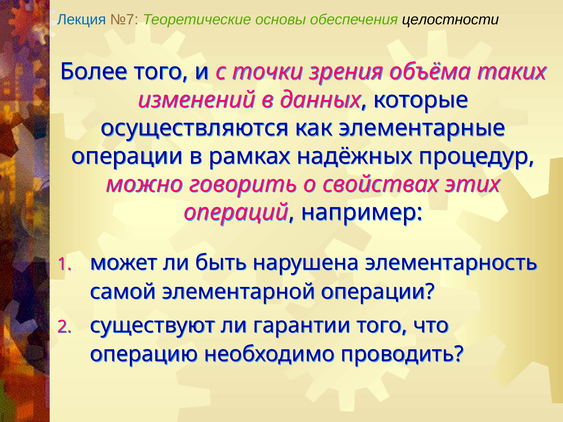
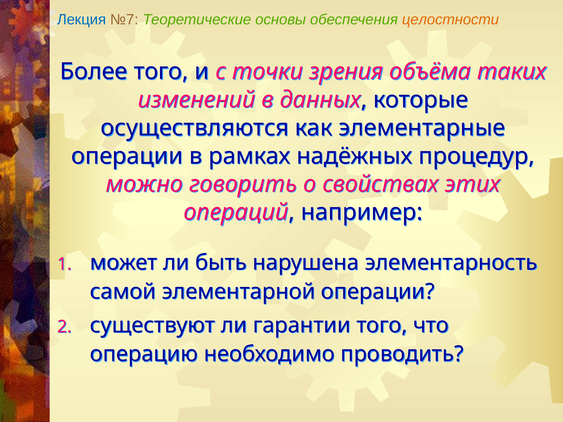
целостности colour: black -> orange
